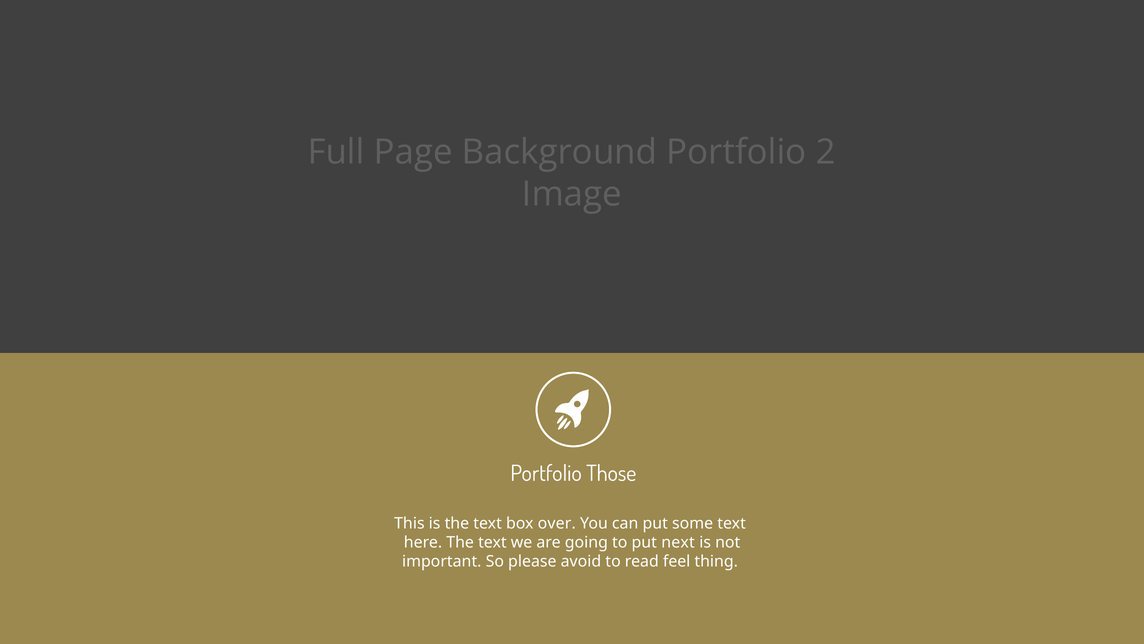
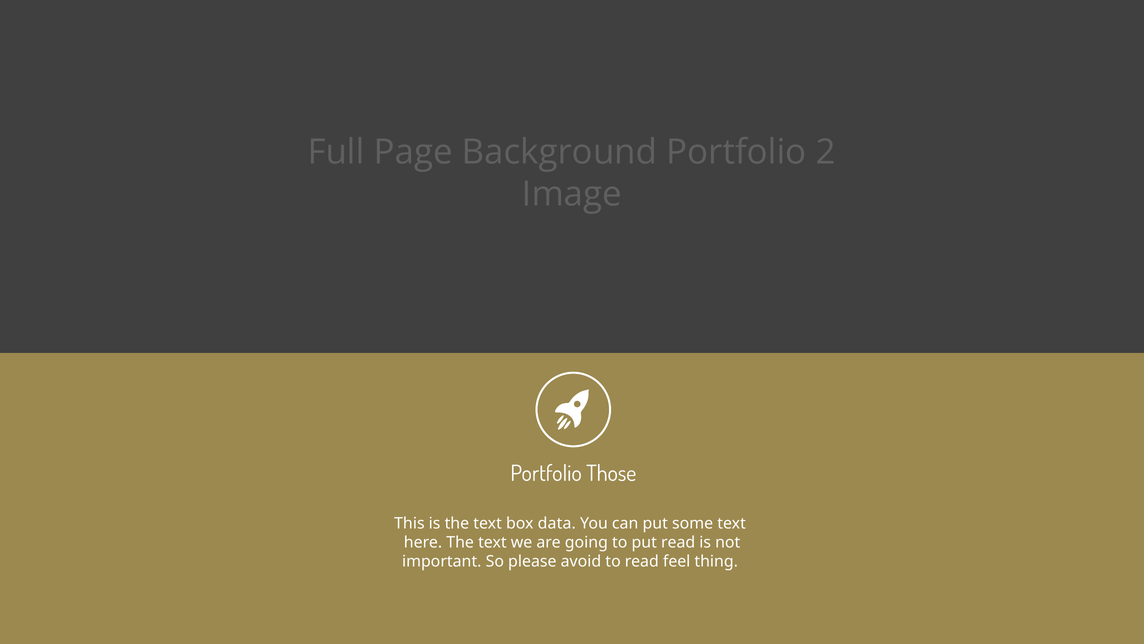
over: over -> data
put next: next -> read
